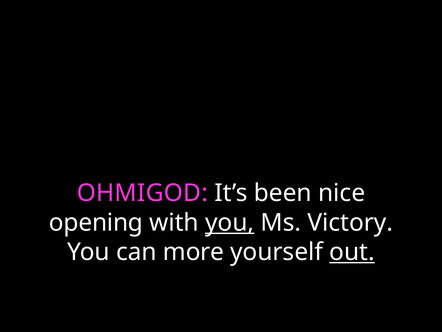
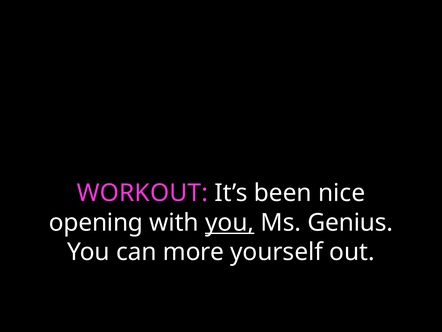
OHMIGOD: OHMIGOD -> WORKOUT
Victory: Victory -> Genius
out underline: present -> none
